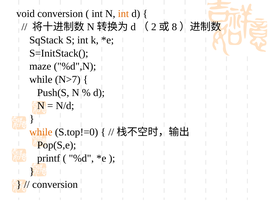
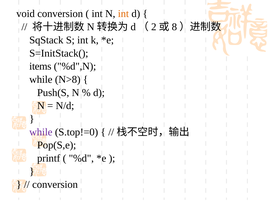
maze: maze -> items
N>7: N>7 -> N>8
while at (41, 132) colour: orange -> purple
